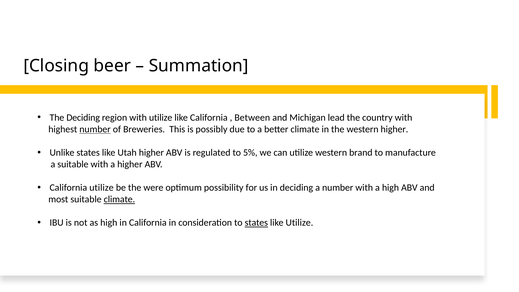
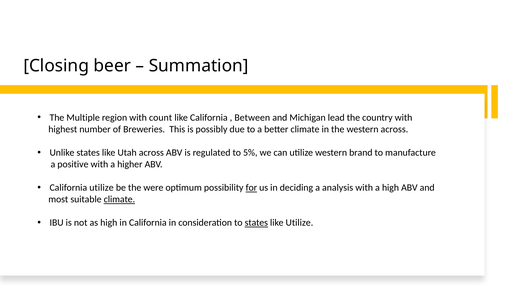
The Deciding: Deciding -> Multiple
with utilize: utilize -> count
number at (95, 129) underline: present -> none
western higher: higher -> across
Utah higher: higher -> across
a suitable: suitable -> positive
for underline: none -> present
a number: number -> analysis
